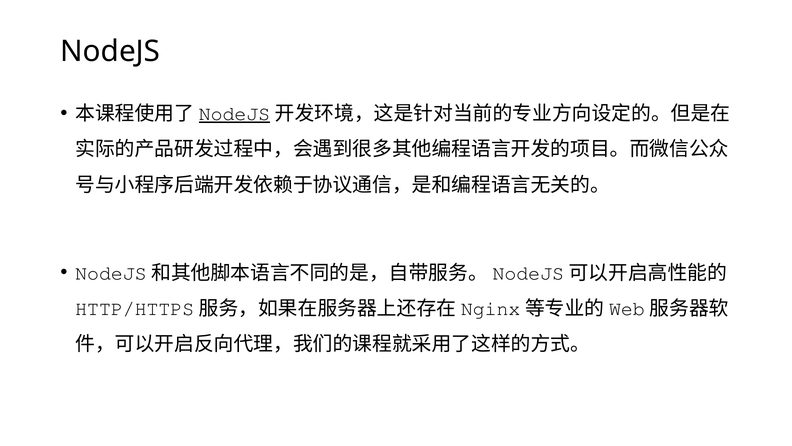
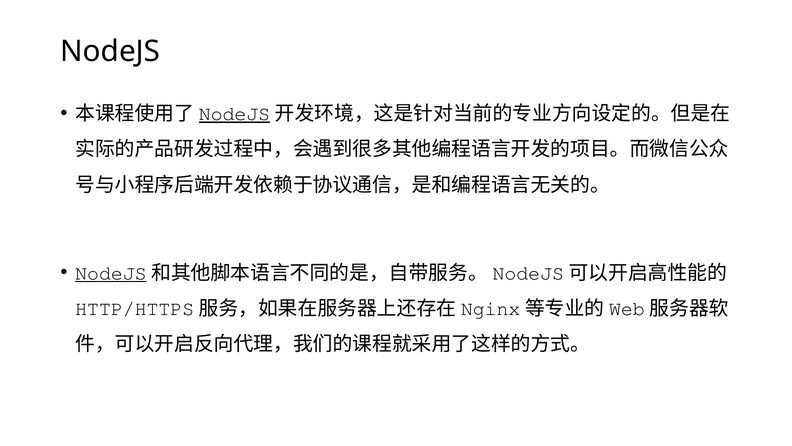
NodeJS at (111, 273) underline: none -> present
